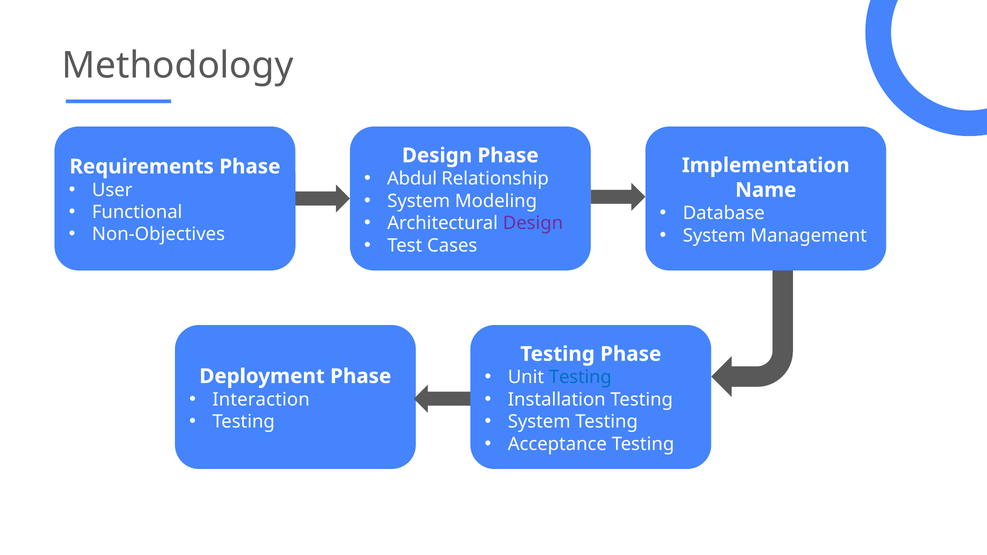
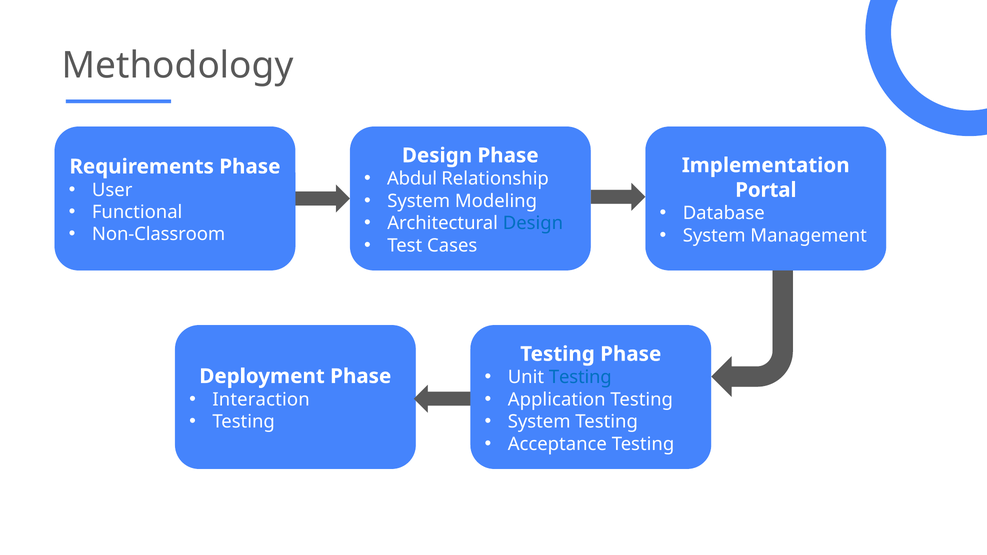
Name: Name -> Portal
Design at (533, 223) colour: purple -> blue
Non-Objectives: Non-Objectives -> Non-Classroom
Installation: Installation -> Application
